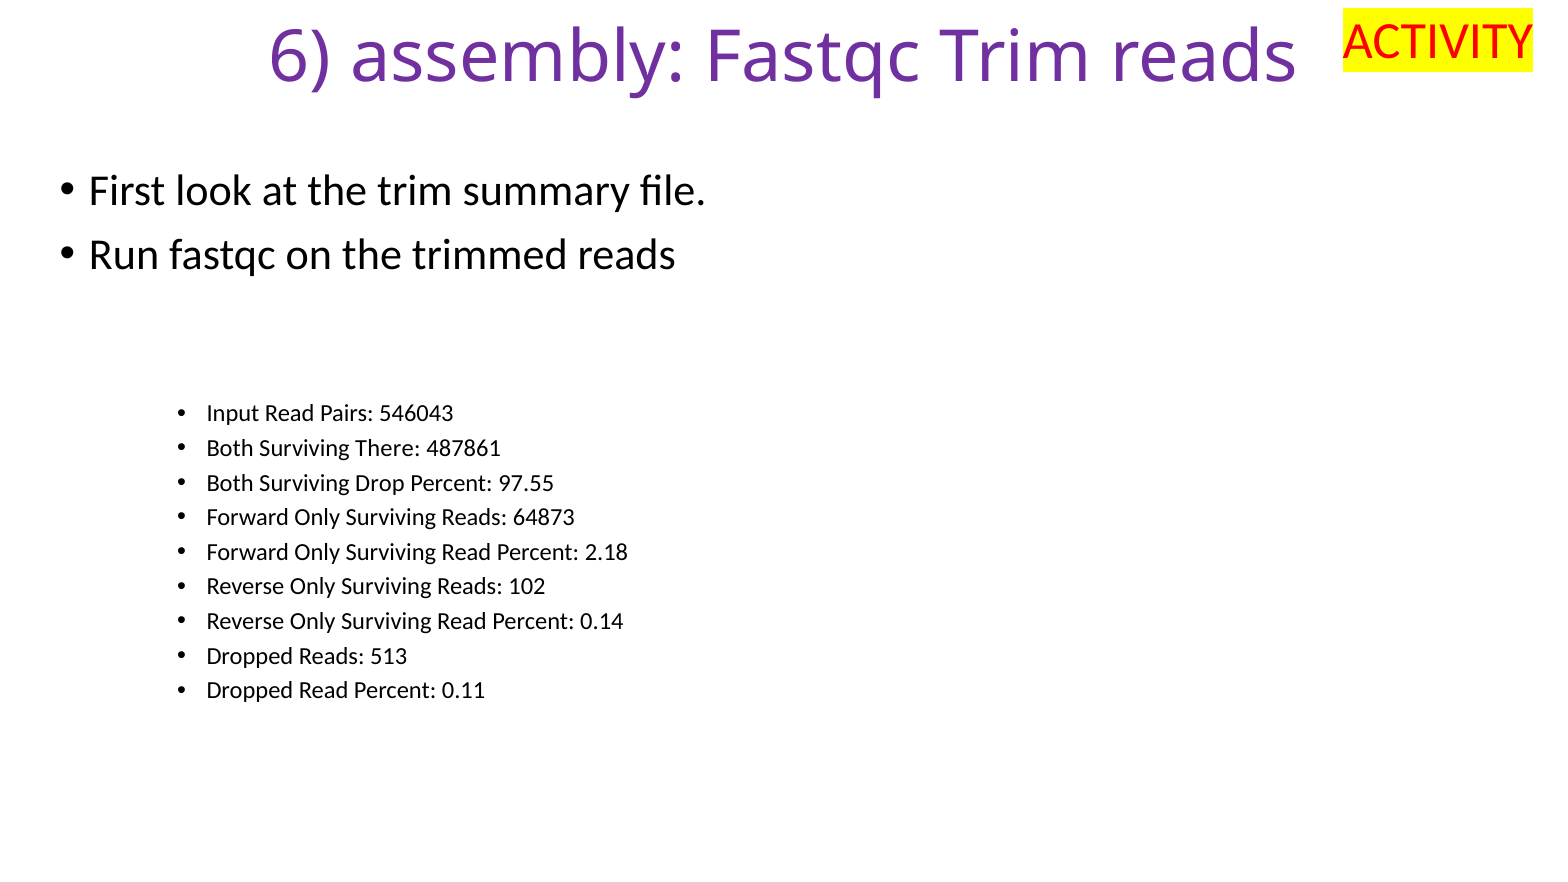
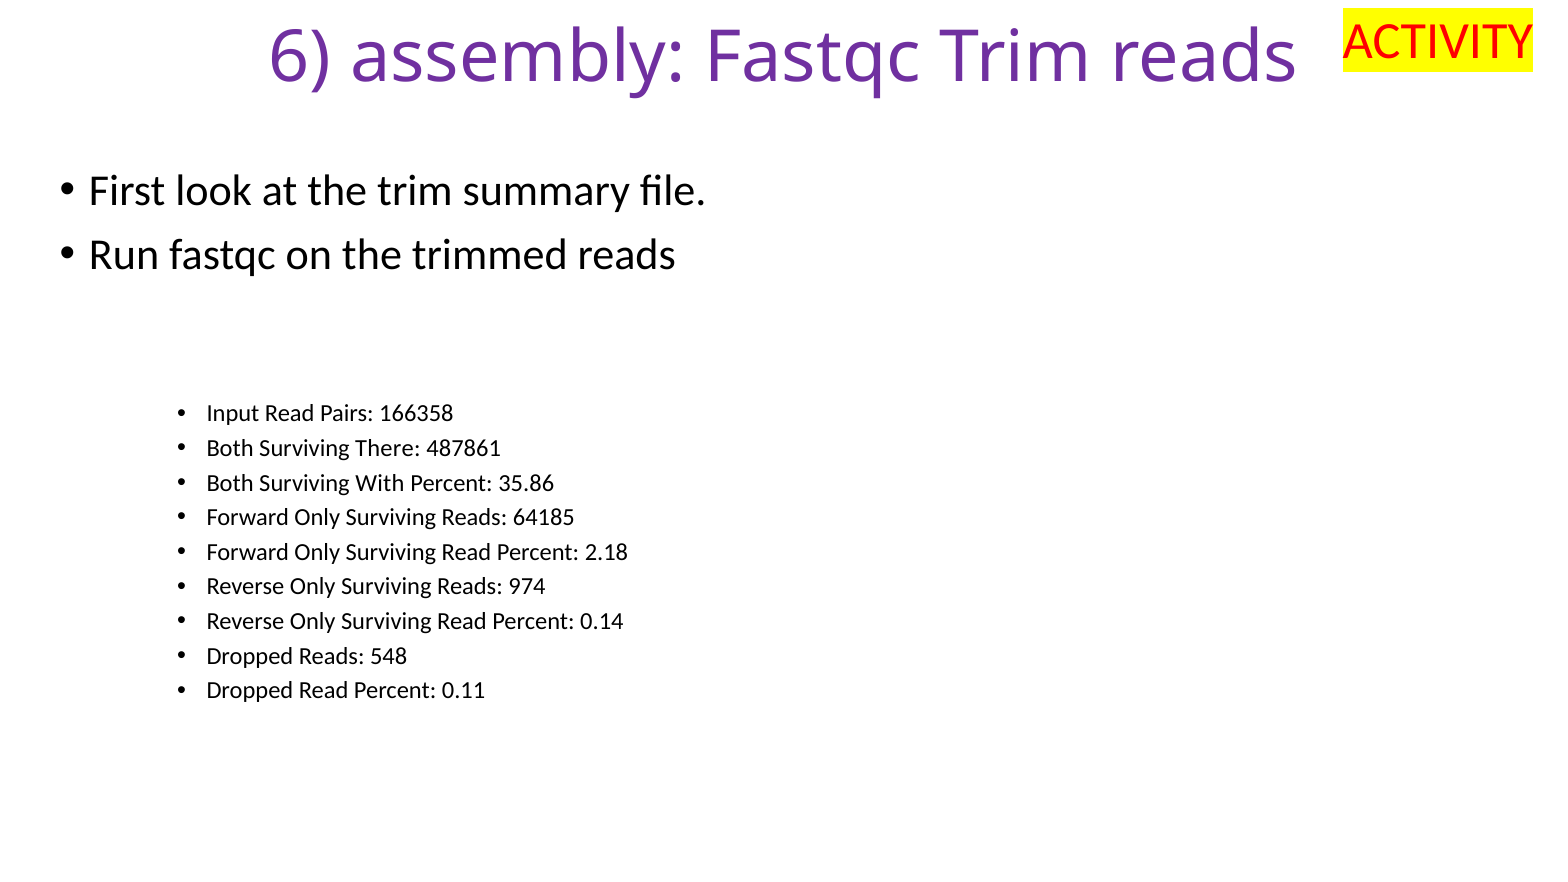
546043: 546043 -> 166358
Drop: Drop -> With
97.55: 97.55 -> 35.86
64873: 64873 -> 64185
102: 102 -> 974
513: 513 -> 548
